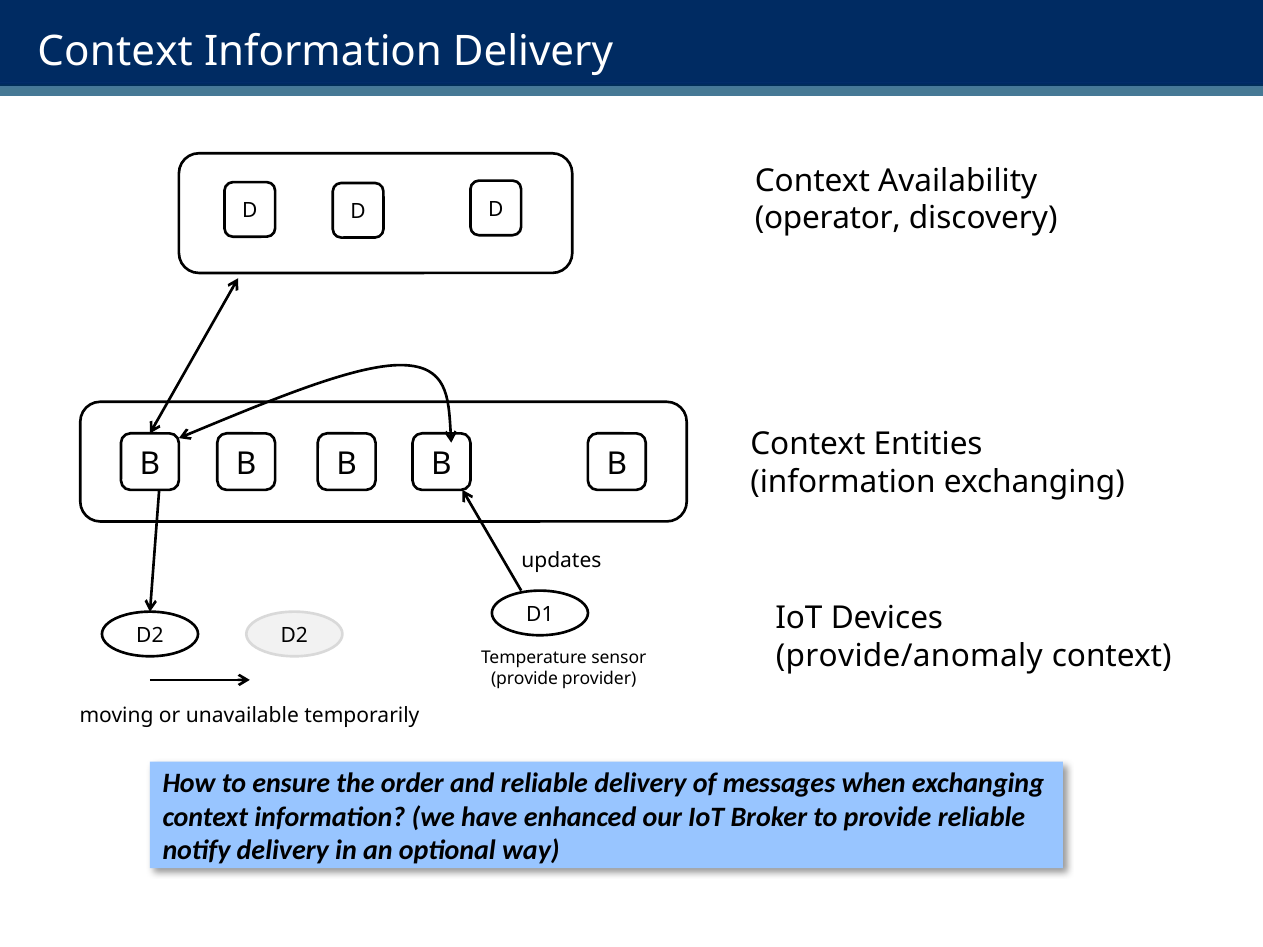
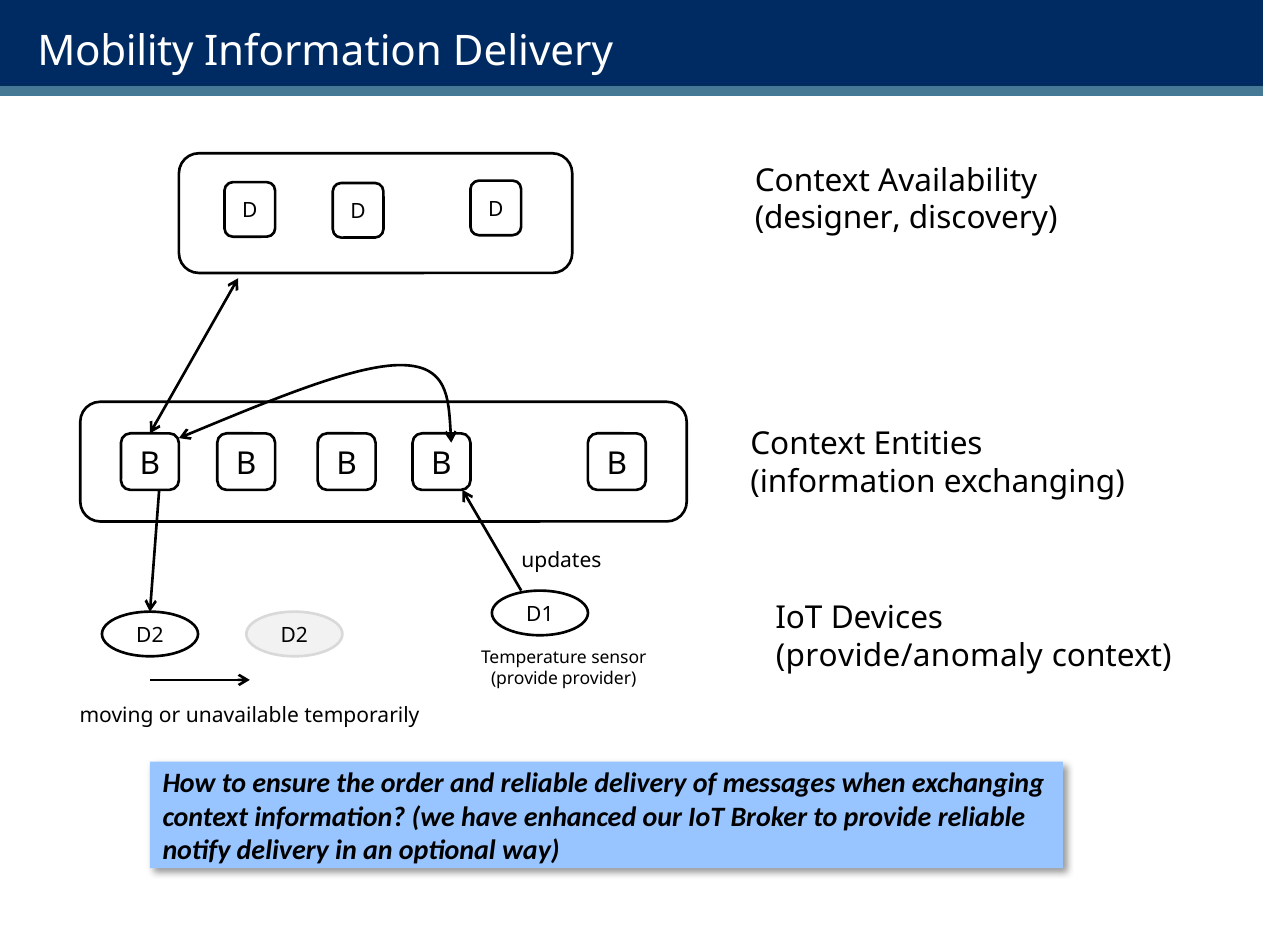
Context at (115, 51): Context -> Mobility
operator: operator -> designer
